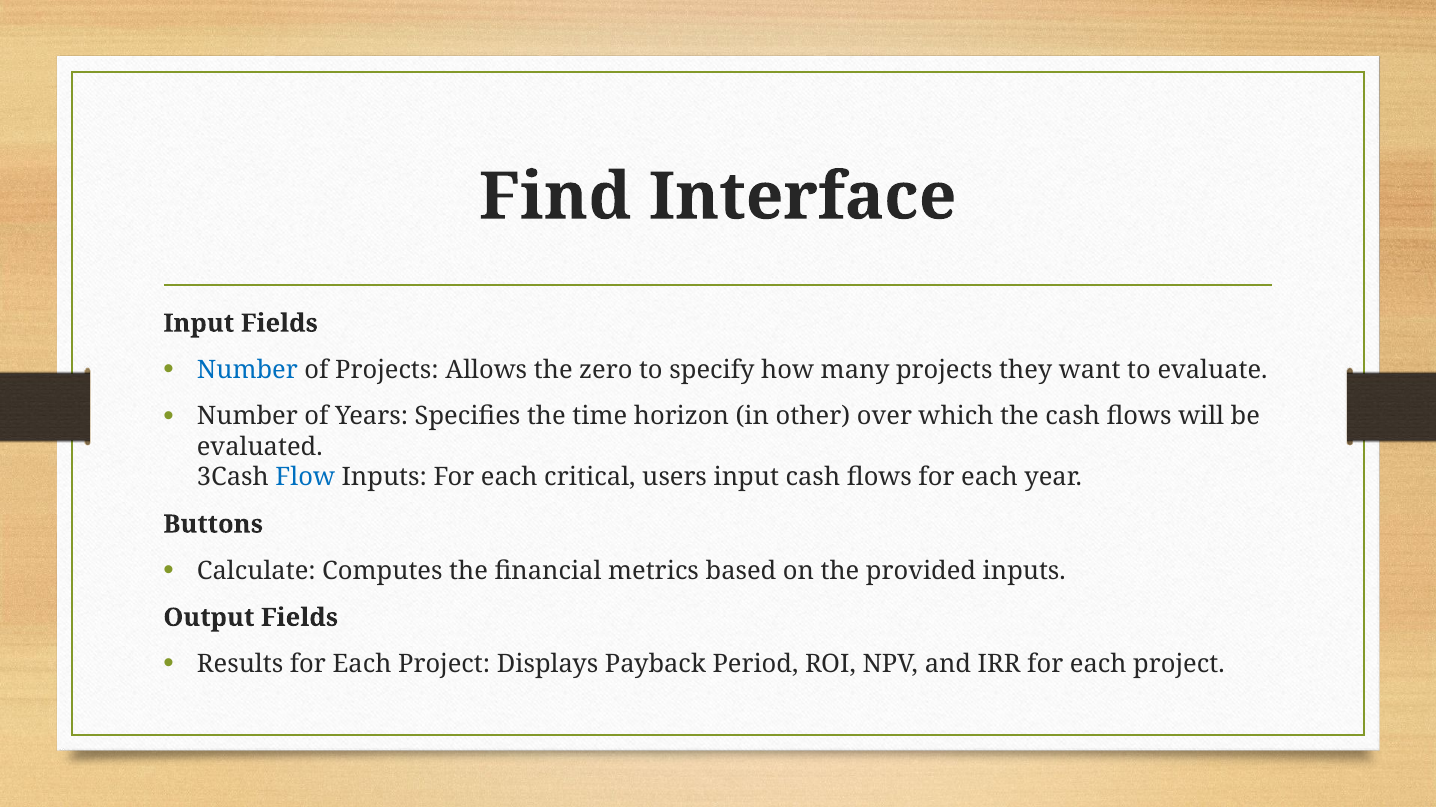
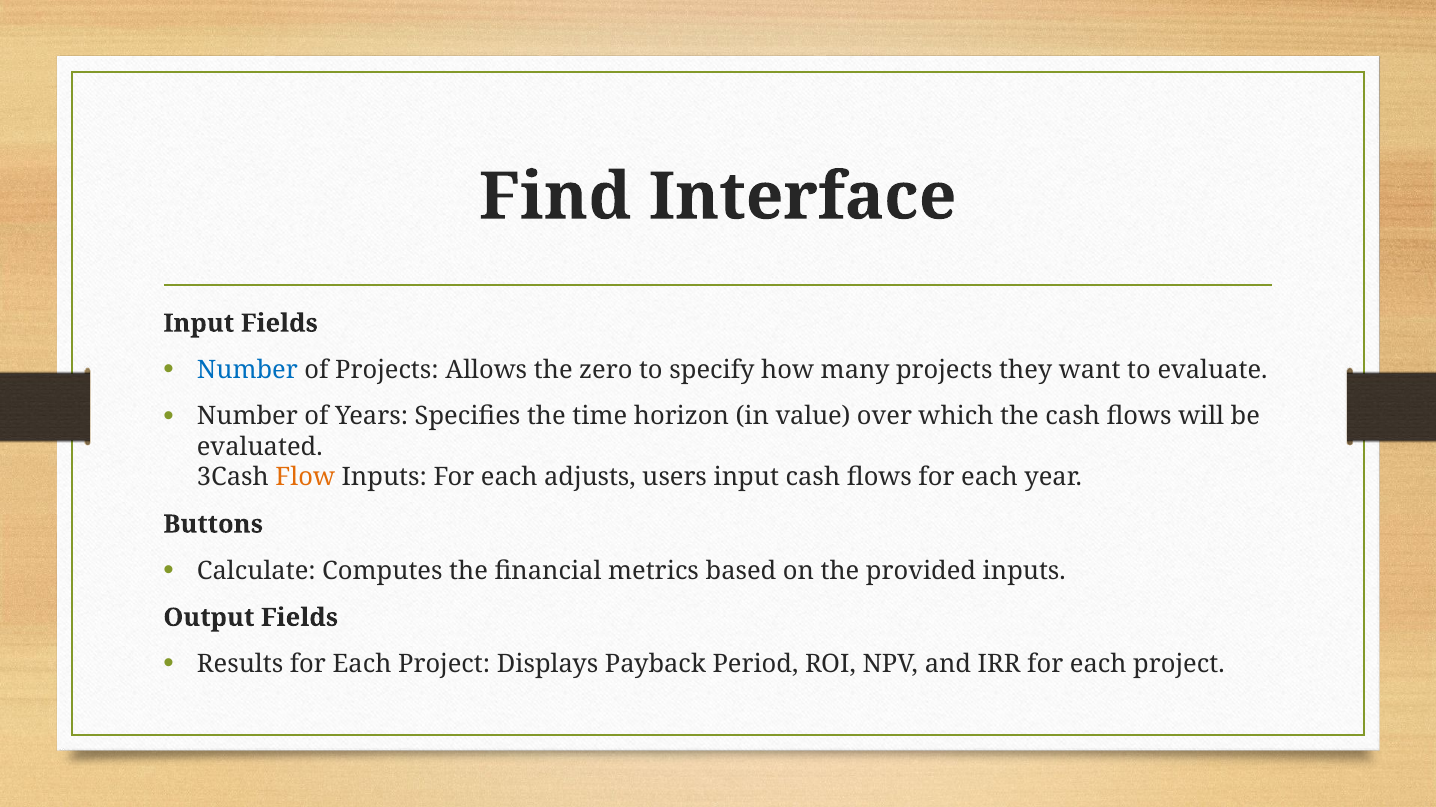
other: other -> value
Flow colour: blue -> orange
critical: critical -> adjusts
